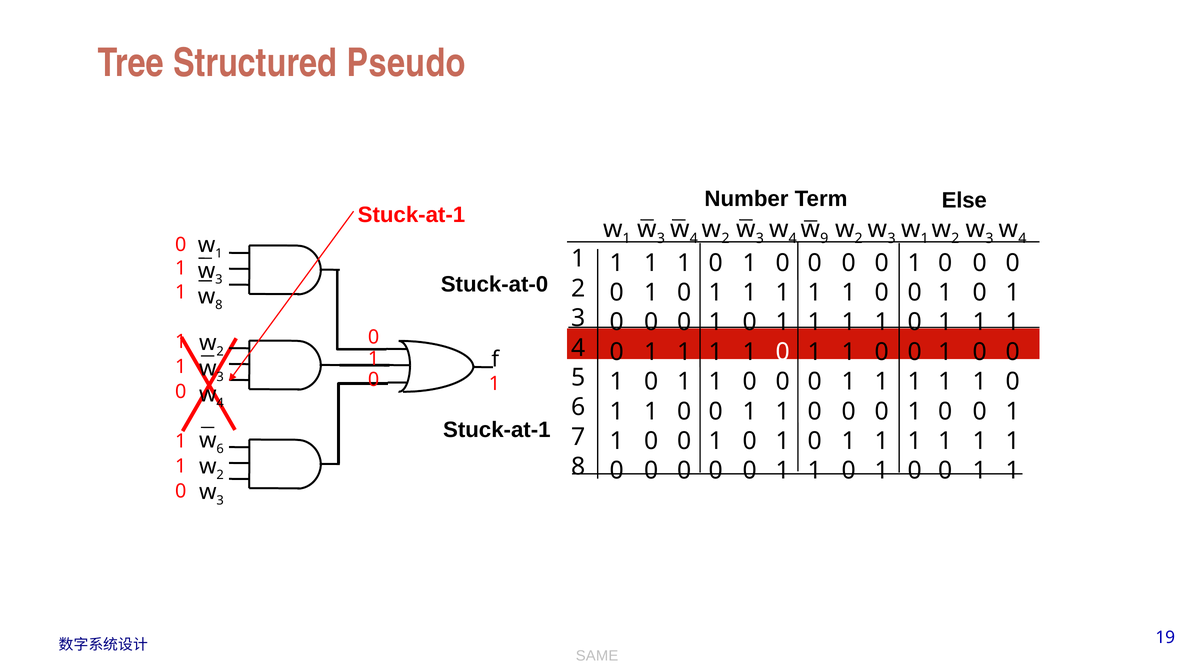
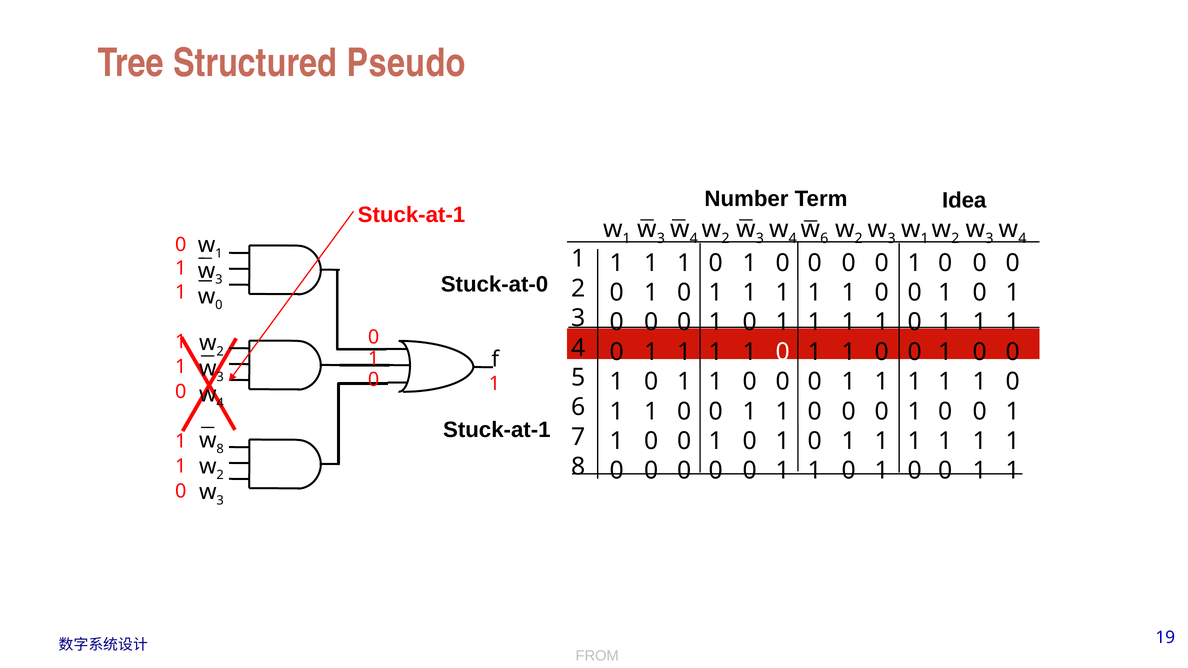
Else: Else -> Idea
9 at (824, 239): 9 -> 6
8 at (219, 305): 8 -> 0
6 at (220, 449): 6 -> 8
SAME: SAME -> FROM
